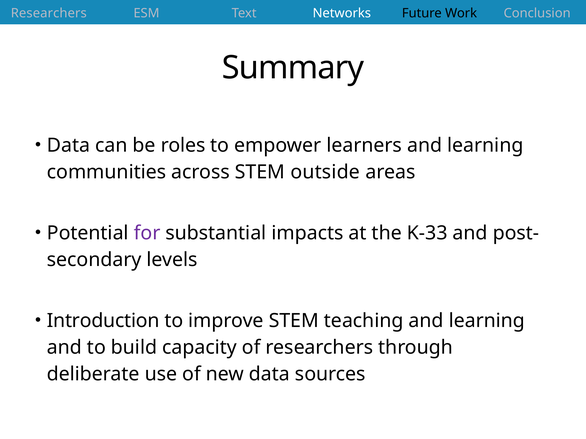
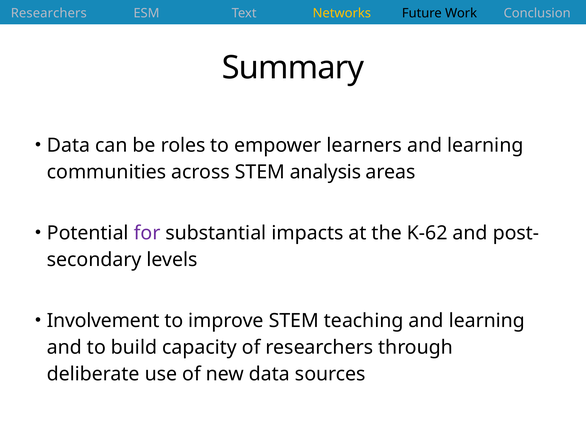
Networks colour: white -> yellow
outside: outside -> analysis
K-33: K-33 -> K-62
Introduction: Introduction -> Involvement
